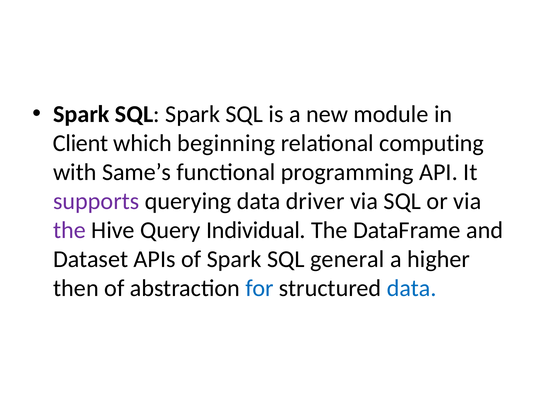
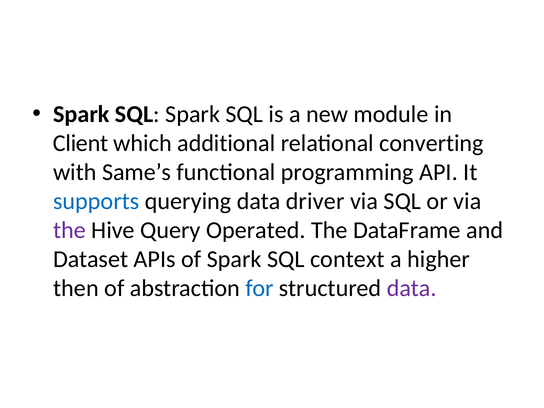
beginning: beginning -> additional
computing: computing -> converting
supports colour: purple -> blue
Individual: Individual -> Operated
general: general -> context
data at (412, 288) colour: blue -> purple
